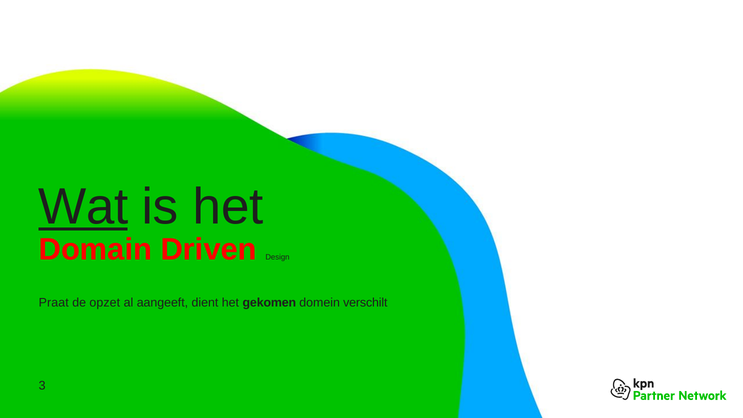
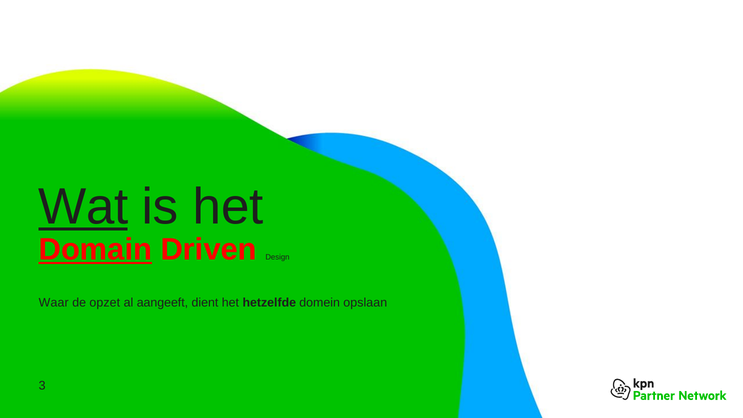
Domain underline: none -> present
Praat: Praat -> Waar
gekomen: gekomen -> hetzelfde
verschilt: verschilt -> opslaan
